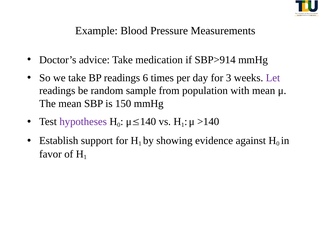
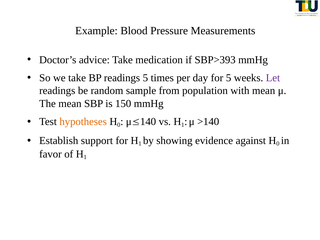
SBP>914: SBP>914 -> SBP>393
readings 6: 6 -> 5
for 3: 3 -> 5
hypotheses colour: purple -> orange
